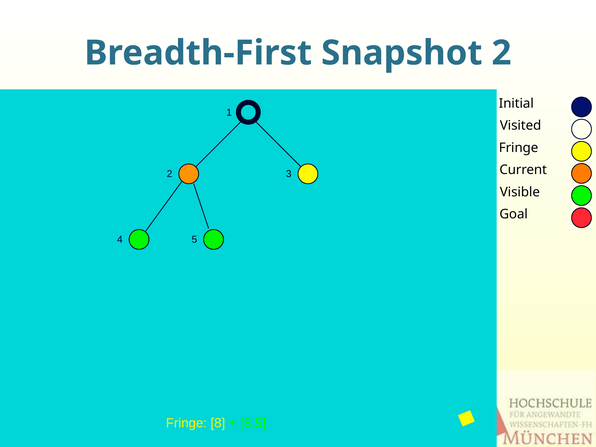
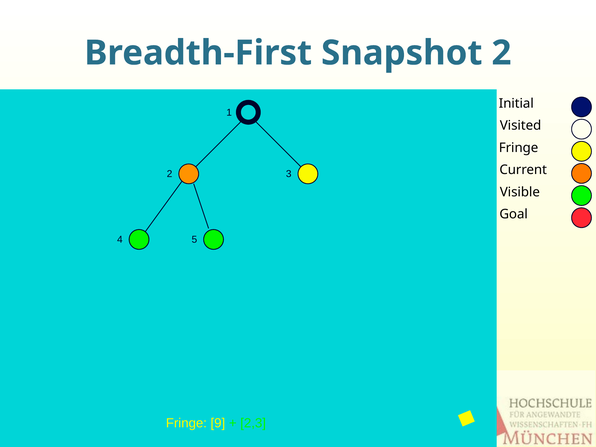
8: 8 -> 9
8,5: 8,5 -> 2,3
